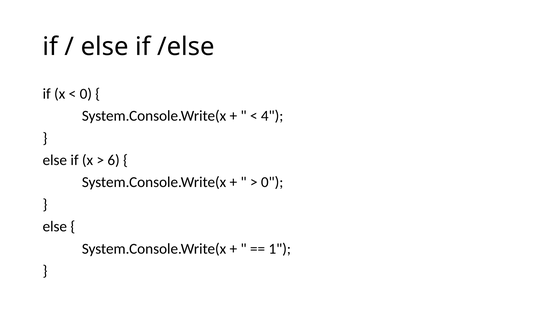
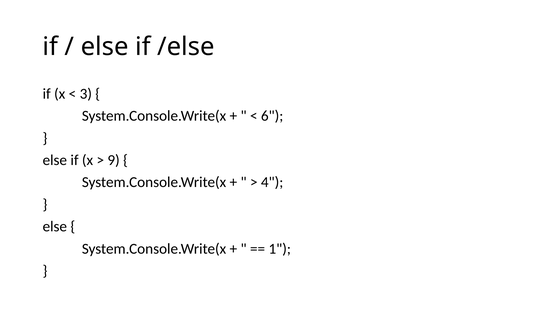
0 at (86, 94): 0 -> 3
4: 4 -> 6
6: 6 -> 9
0 at (272, 183): 0 -> 4
